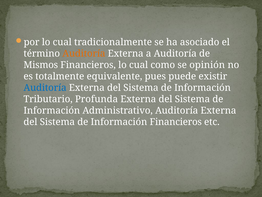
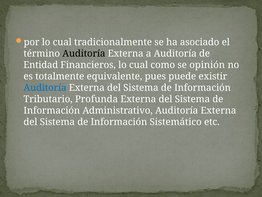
Auditoría at (84, 54) colour: orange -> black
Mismos: Mismos -> Entidad
Información Financieros: Financieros -> Sistemático
